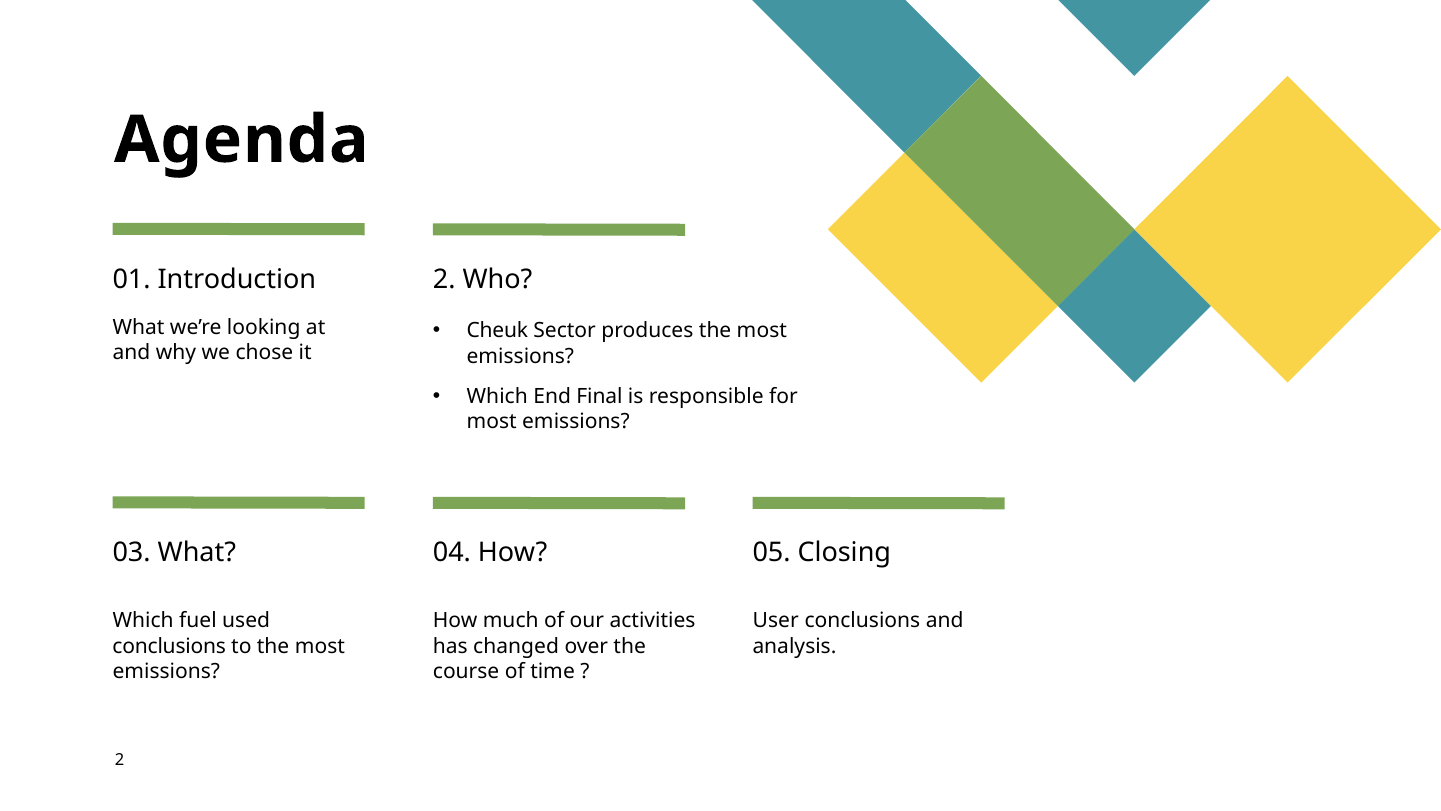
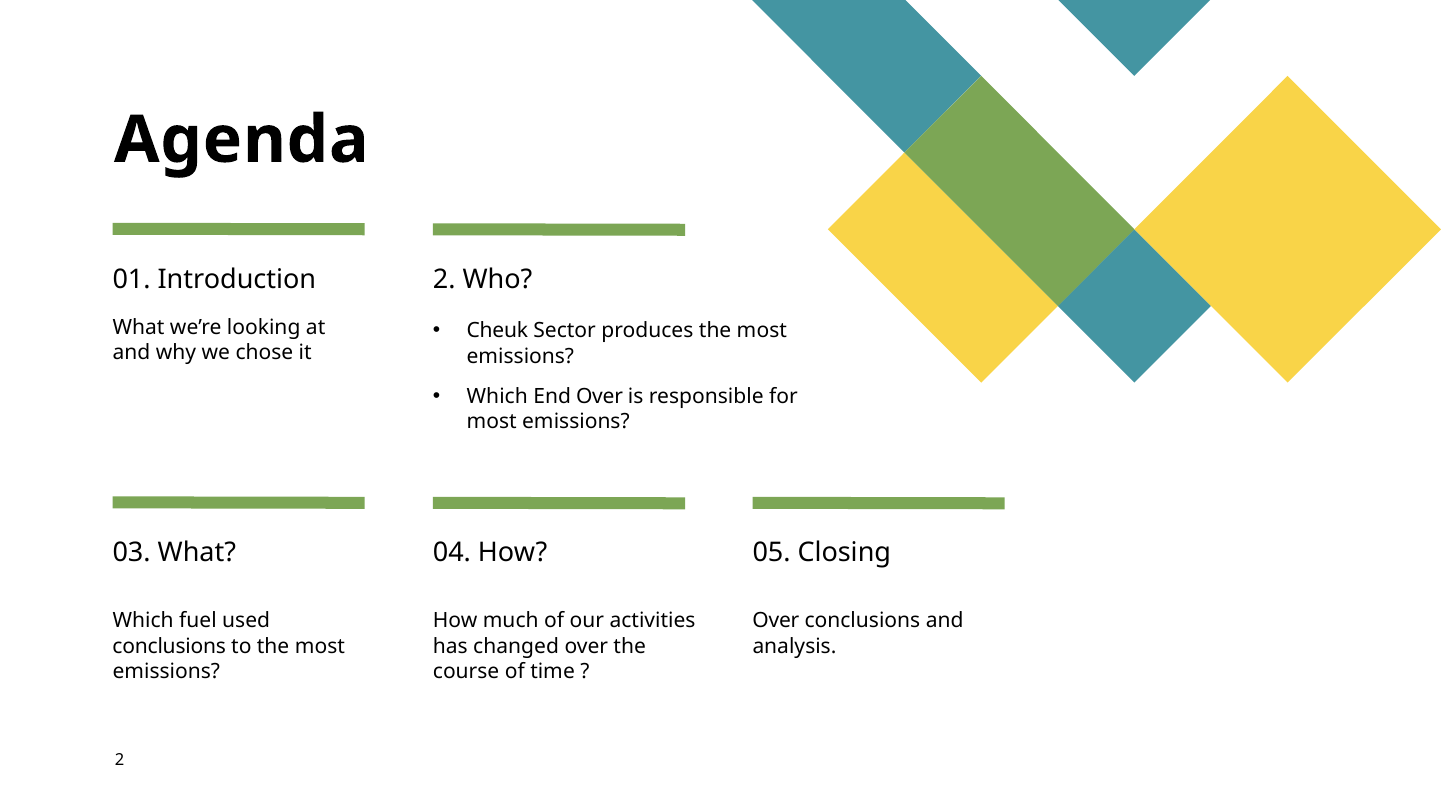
End Final: Final -> Over
User at (776, 621): User -> Over
